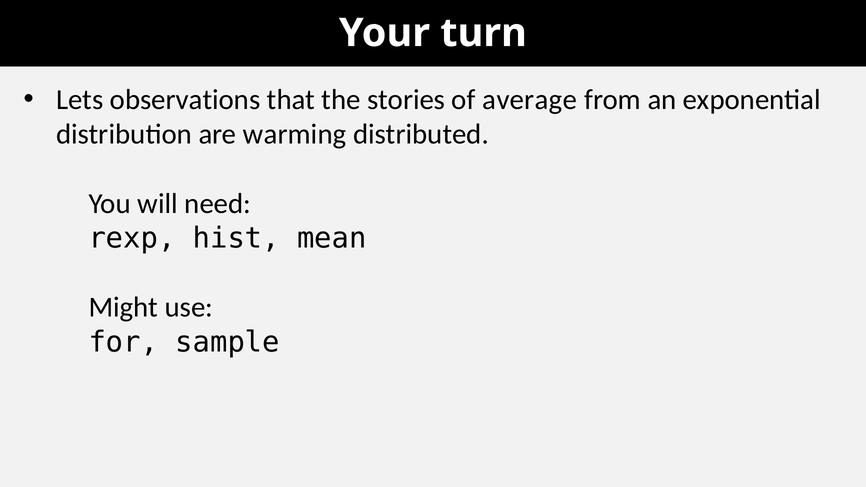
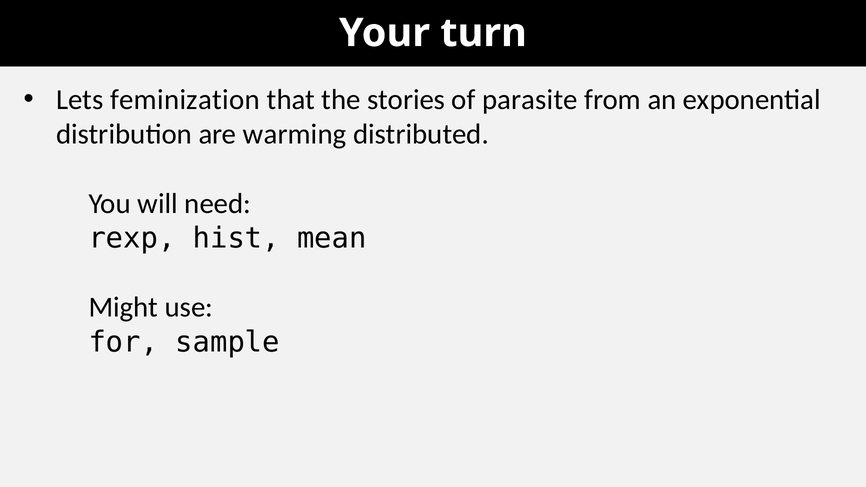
observations: observations -> feminization
average: average -> parasite
